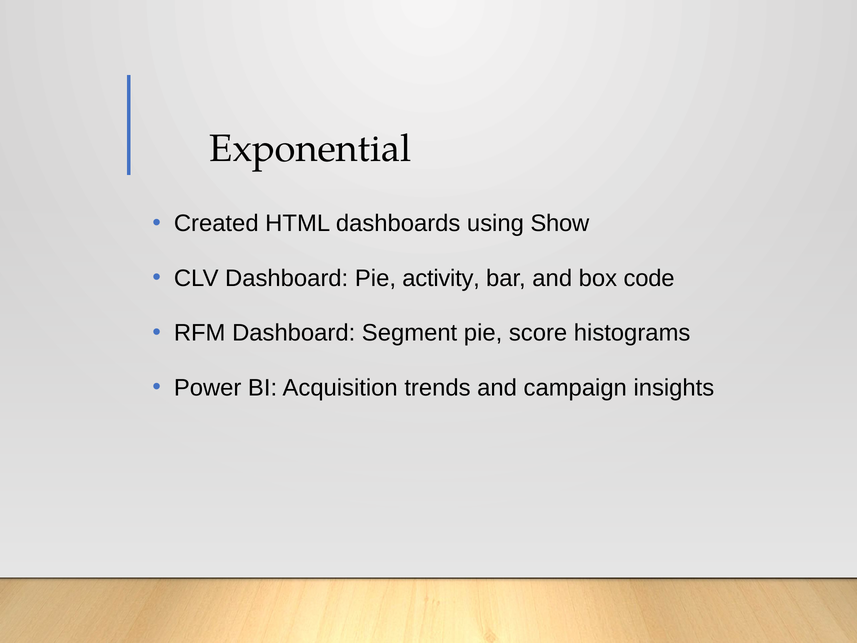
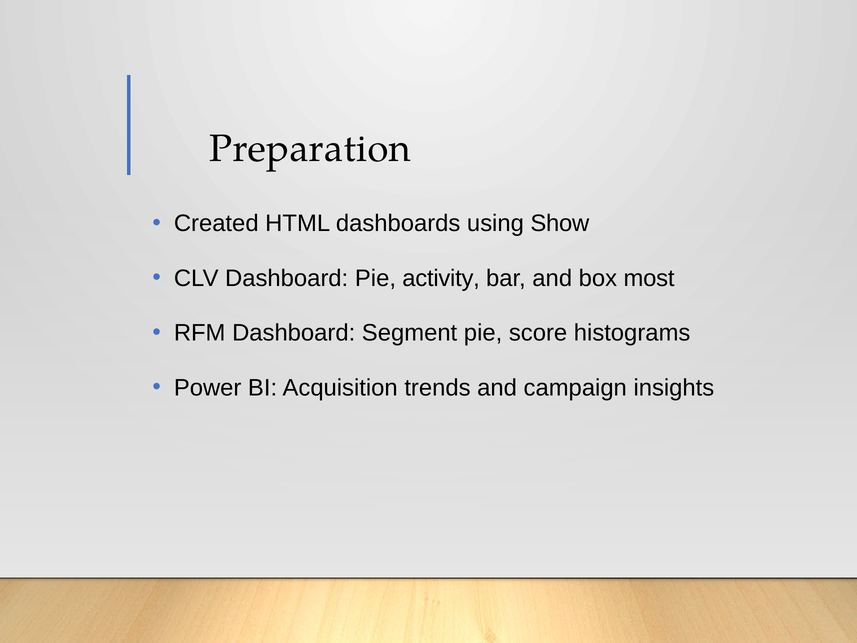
Exponential: Exponential -> Preparation
code: code -> most
